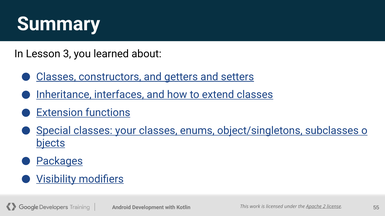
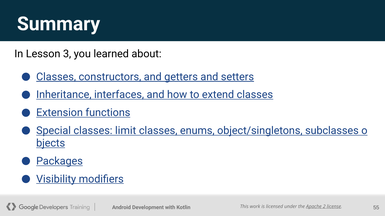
your: your -> limit
